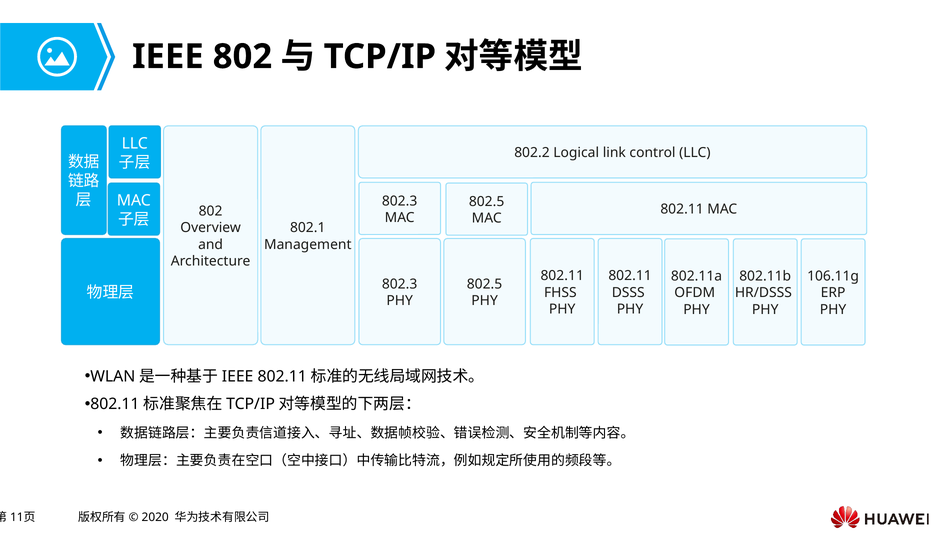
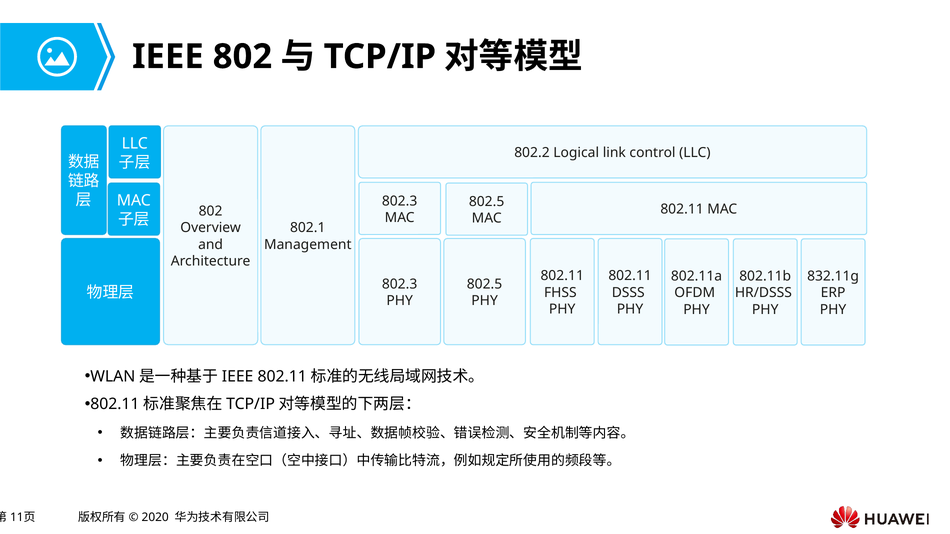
106.11g: 106.11g -> 832.11g
